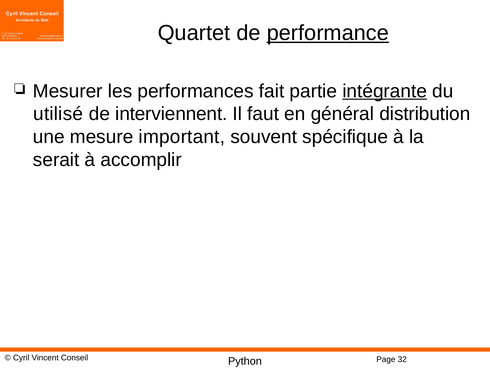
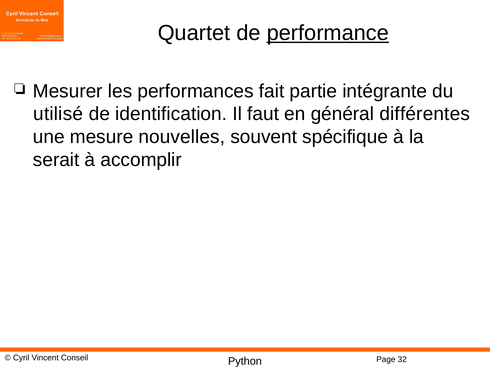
intégrante underline: present -> none
interviennent: interviennent -> identification
distribution: distribution -> différentes
important: important -> nouvelles
